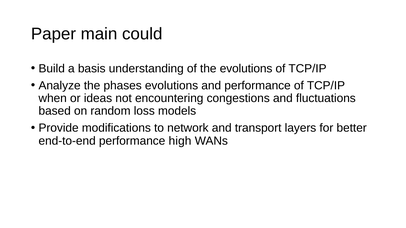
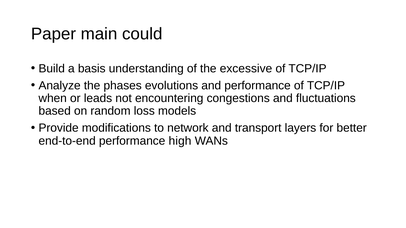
the evolutions: evolutions -> excessive
ideas: ideas -> leads
